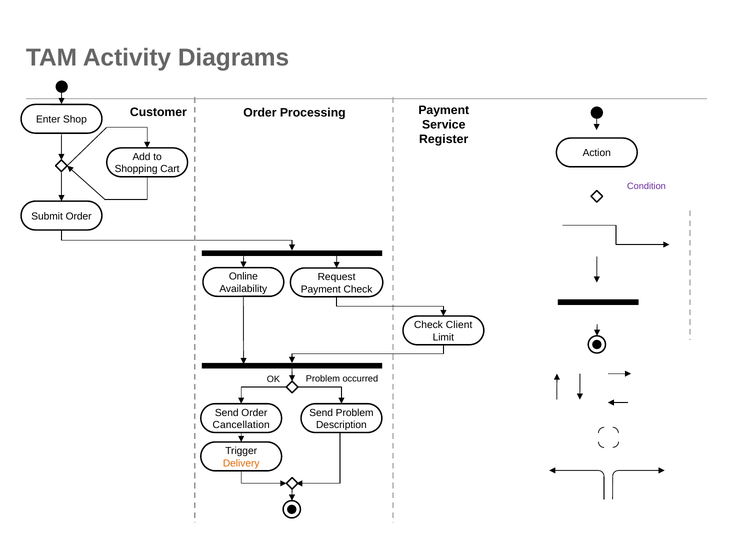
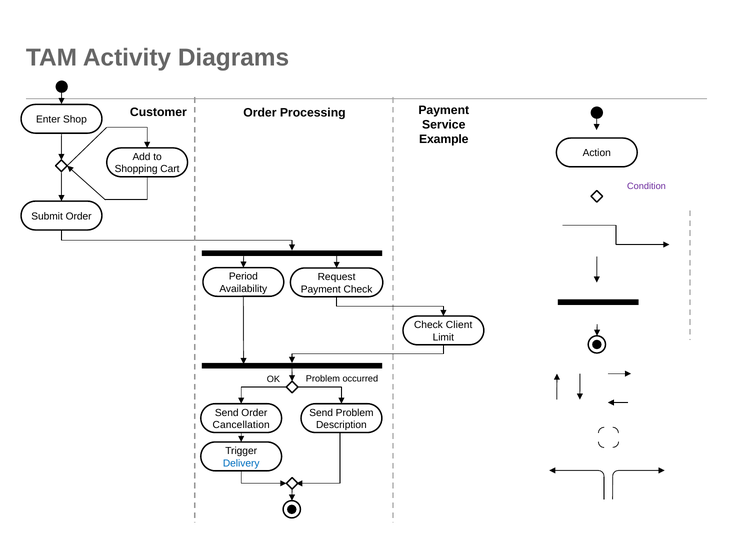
Register: Register -> Example
Online: Online -> Period
Delivery colour: orange -> blue
